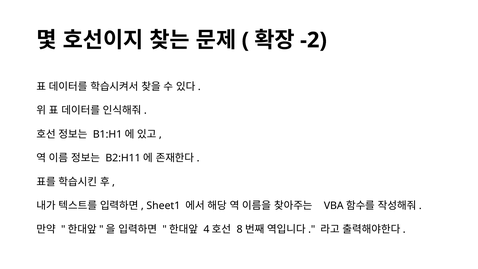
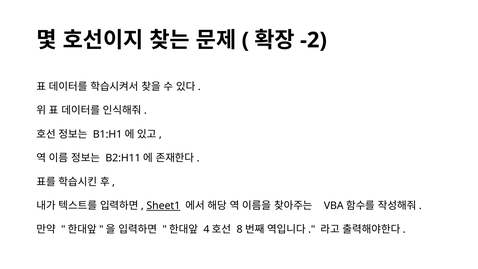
Sheet1 underline: none -> present
